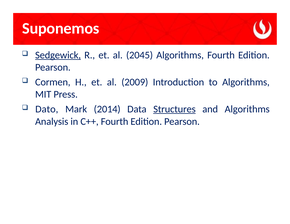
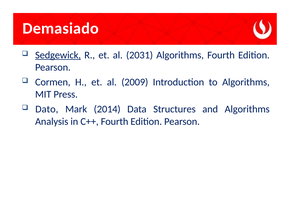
Suponemos: Suponemos -> Demasiado
2045: 2045 -> 2031
Structures underline: present -> none
